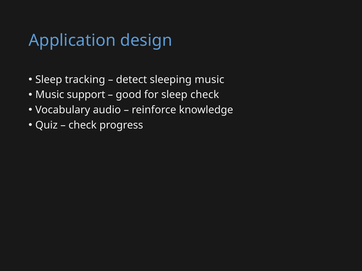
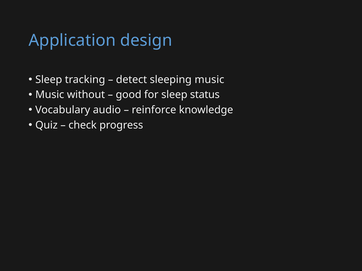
support: support -> without
sleep check: check -> status
